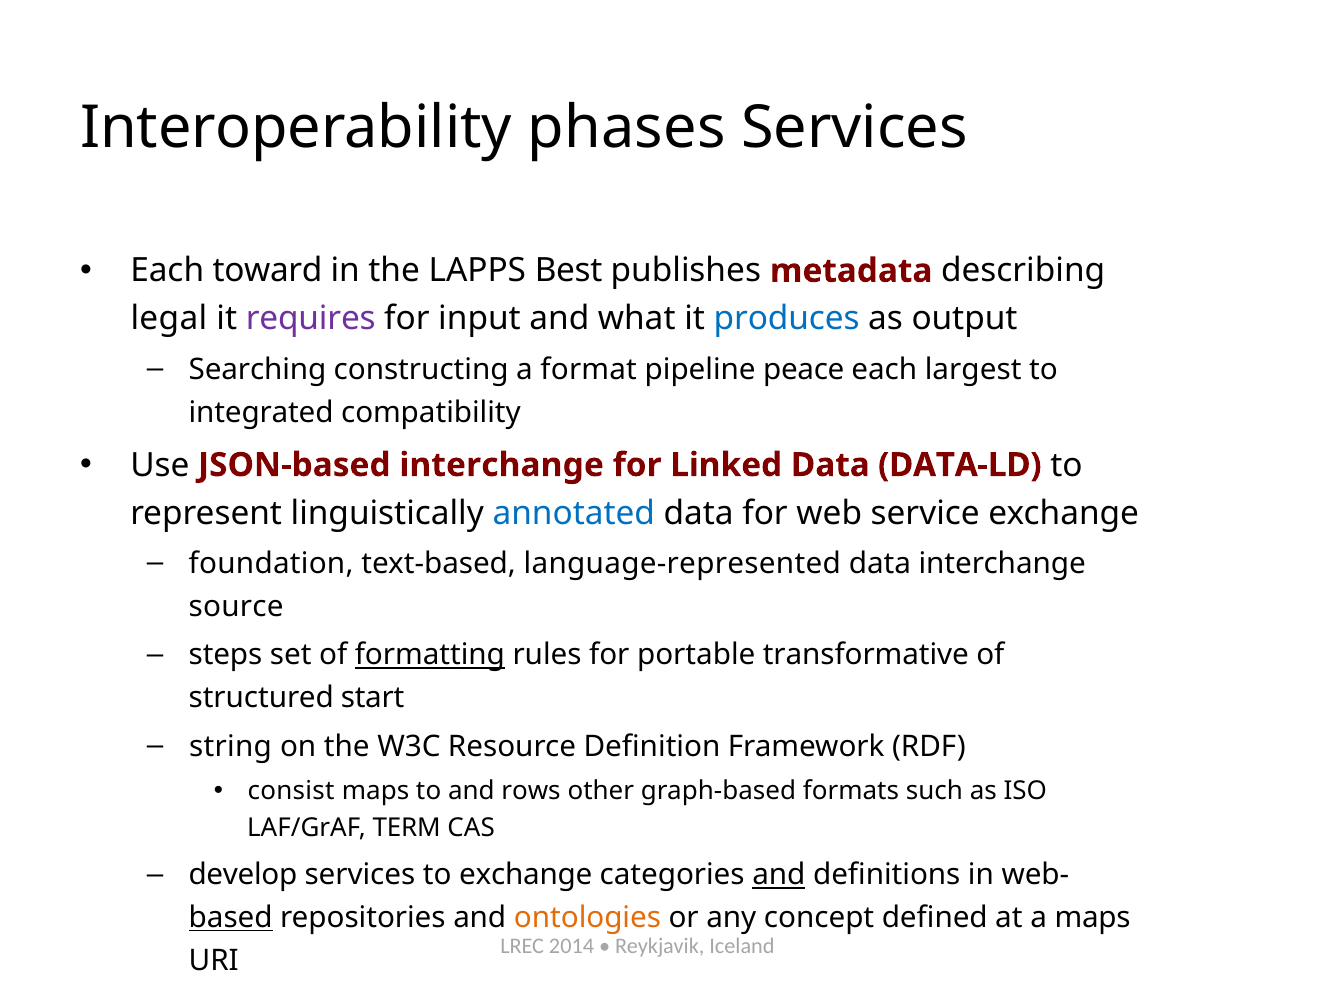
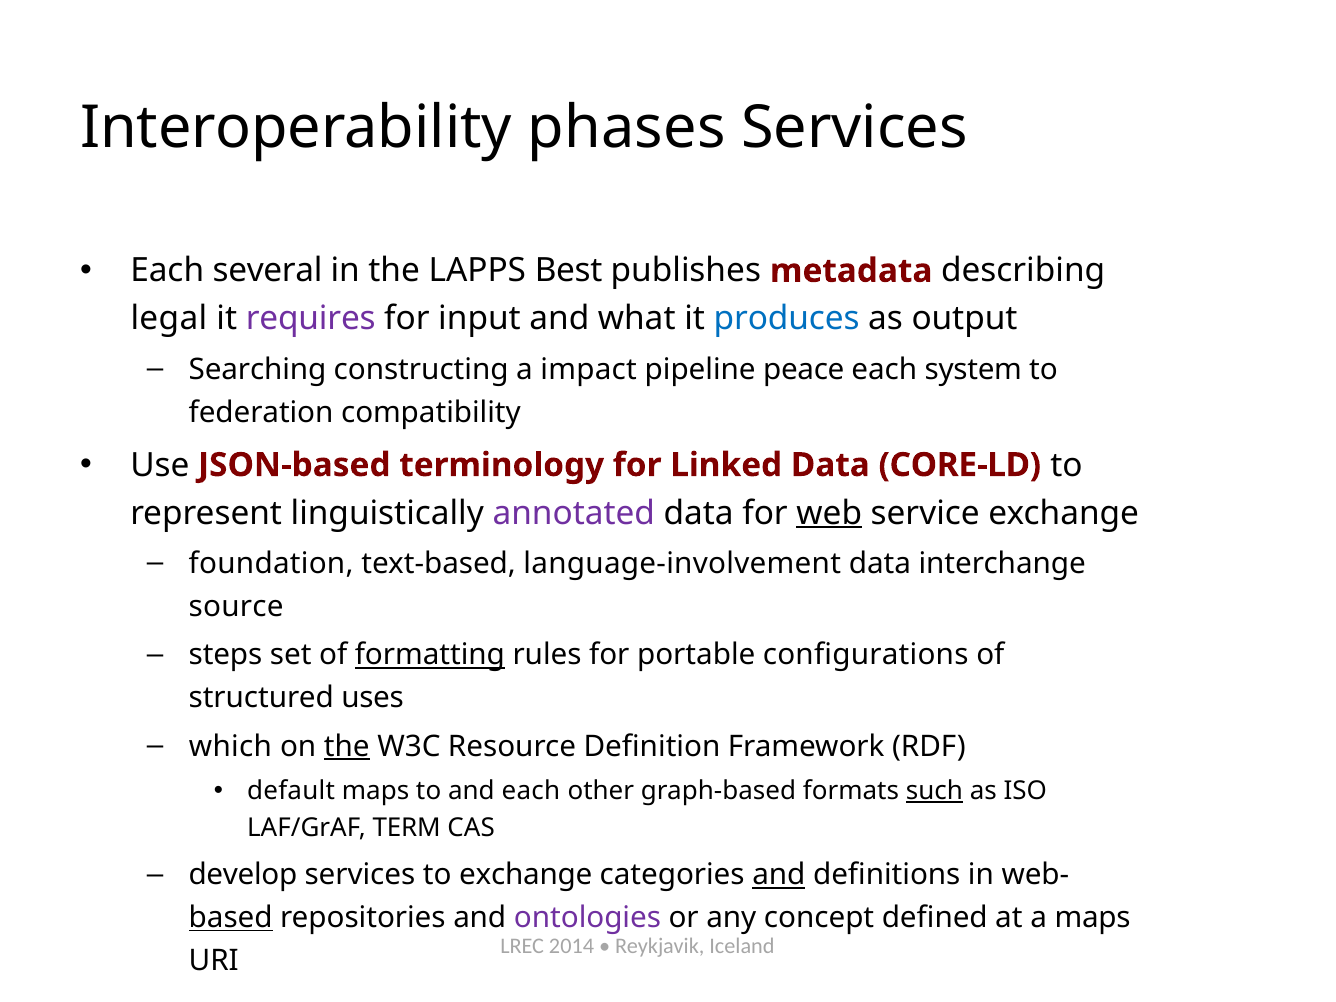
toward: toward -> several
format: format -> impact
largest: largest -> system
integrated: integrated -> federation
JSON-based interchange: interchange -> terminology
DATA-LD: DATA-LD -> CORE-LD
annotated colour: blue -> purple
web underline: none -> present
language-represented: language-represented -> language-involvement
transformative: transformative -> configurations
start: start -> uses
string: string -> which
the at (347, 746) underline: none -> present
consist: consist -> default
and rows: rows -> each
such underline: none -> present
ontologies colour: orange -> purple
